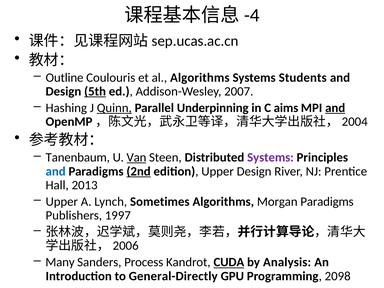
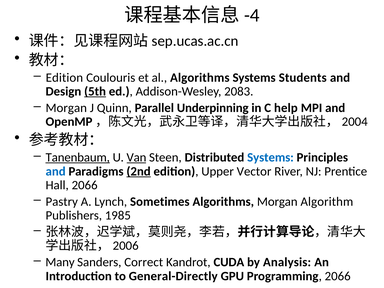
Outline at (65, 78): Outline -> Edition
2007: 2007 -> 2083
Hashing at (66, 108): Hashing -> Morgan
Quinn underline: present -> none
aims: aims -> help
and at (335, 108) underline: present -> none
Tanenbaum underline: none -> present
Systems at (270, 157) colour: purple -> blue
Upper Design: Design -> Vector
Hall 2013: 2013 -> 2066
Upper at (62, 202): Upper -> Pastry
Morgan Paradigms: Paradigms -> Algorithm
1997: 1997 -> 1985
Process: Process -> Correct
CUDA underline: present -> none
Programming 2098: 2098 -> 2066
